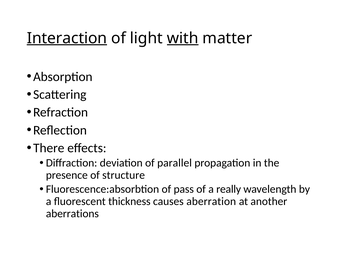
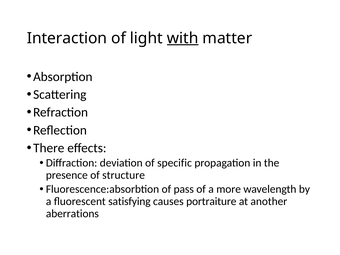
Interaction underline: present -> none
parallel: parallel -> specific
really: really -> more
thickness: thickness -> satisfying
aberration: aberration -> portraiture
